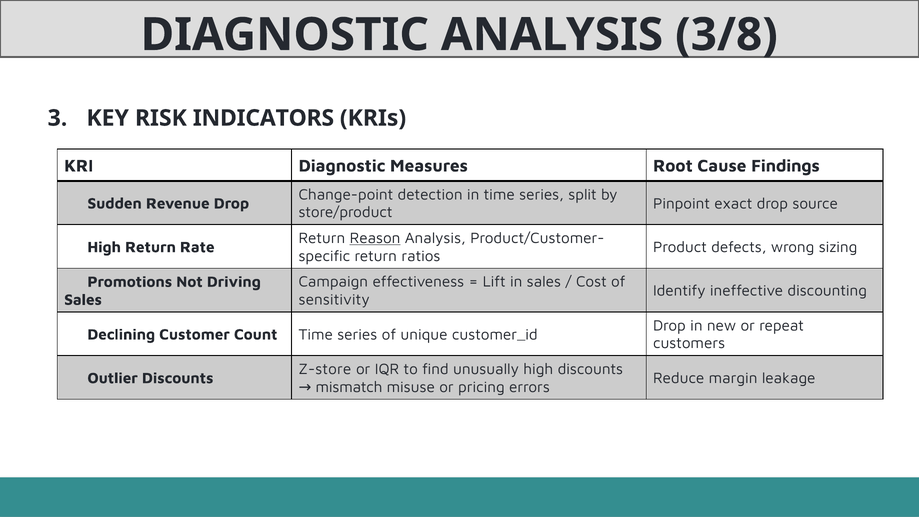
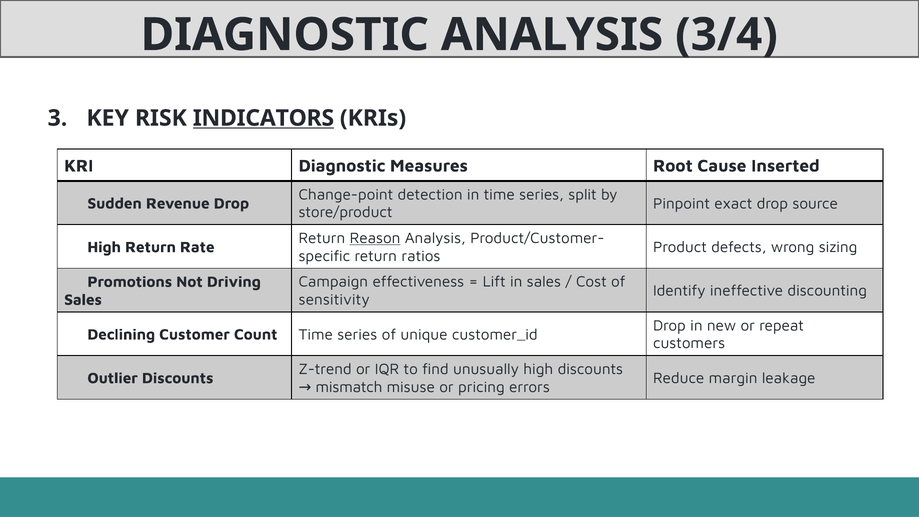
3/8: 3/8 -> 3/4
INDICATORS underline: none -> present
Findings: Findings -> Inserted
Z-store: Z-store -> Z-trend
